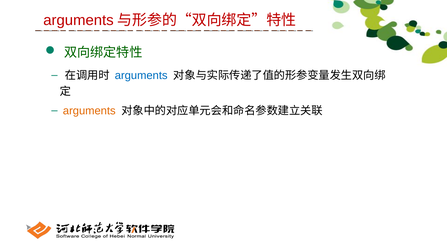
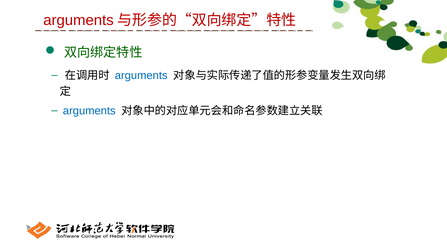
arguments at (89, 111) colour: orange -> blue
